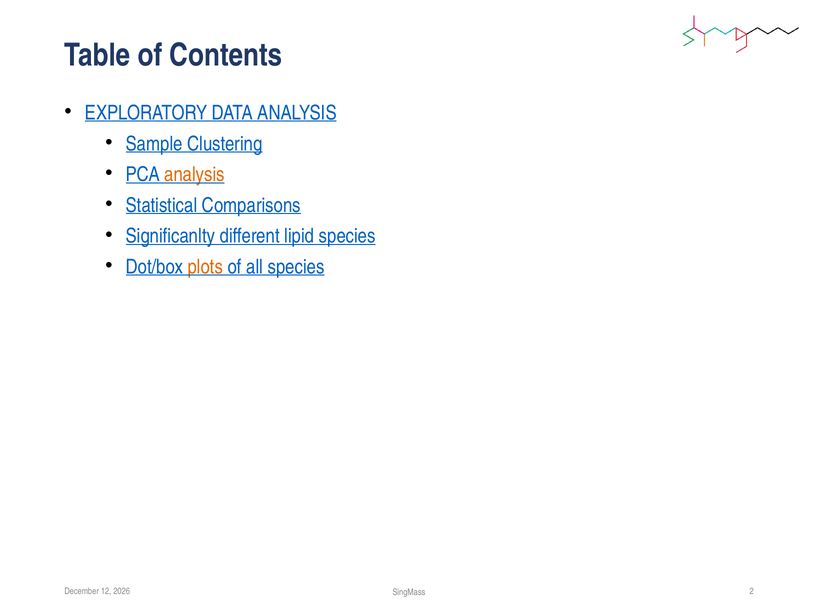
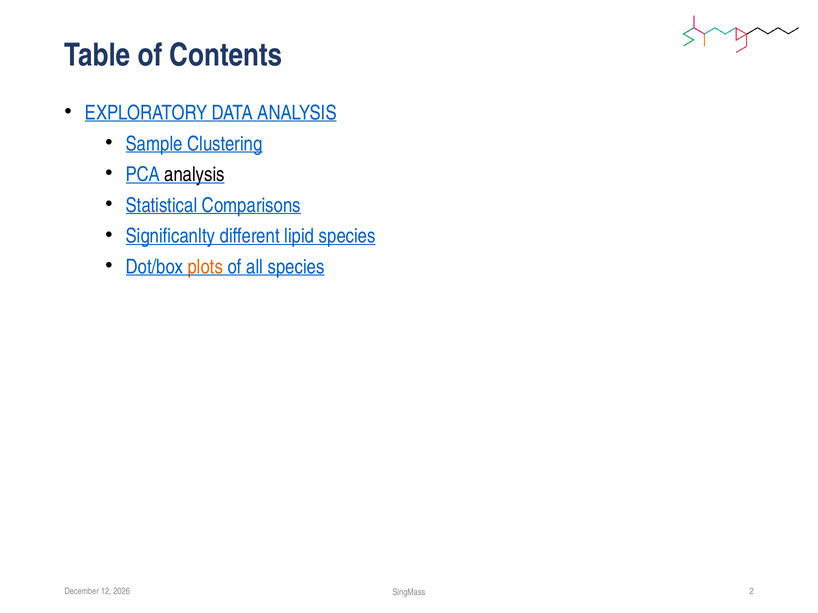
analysis at (194, 175) colour: orange -> black
